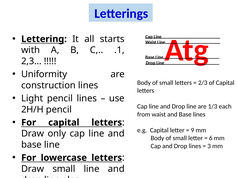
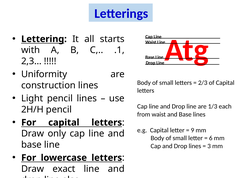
Draw small: small -> exact
